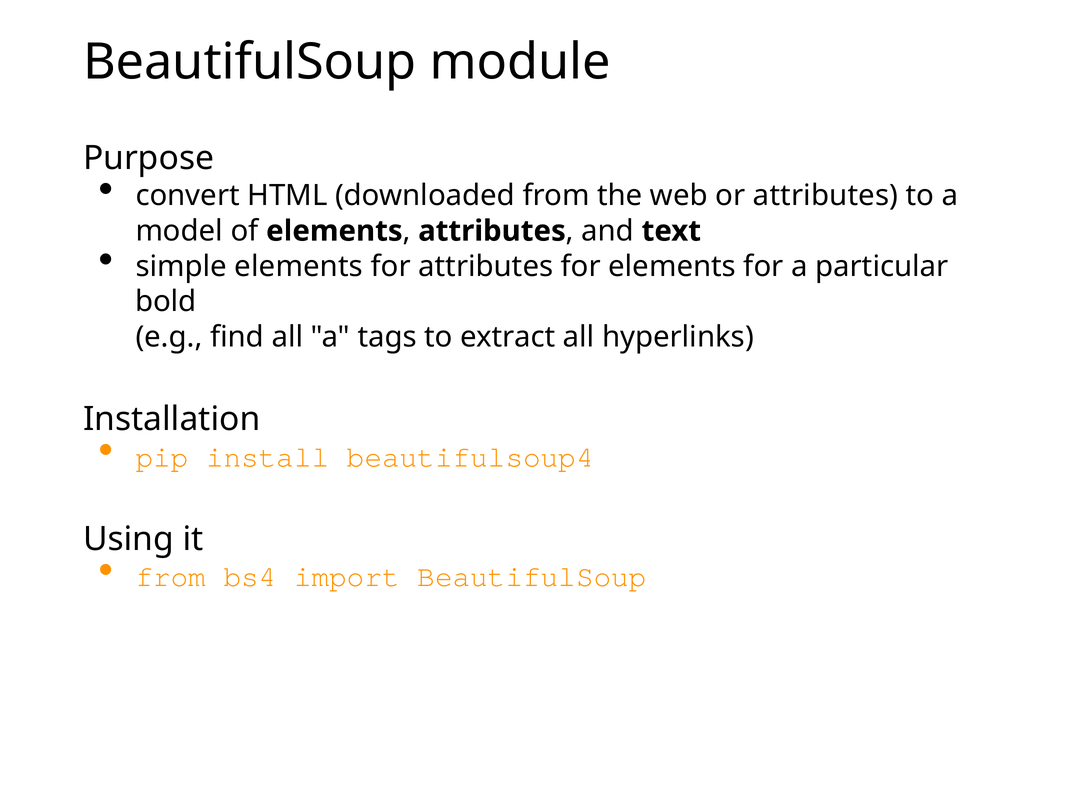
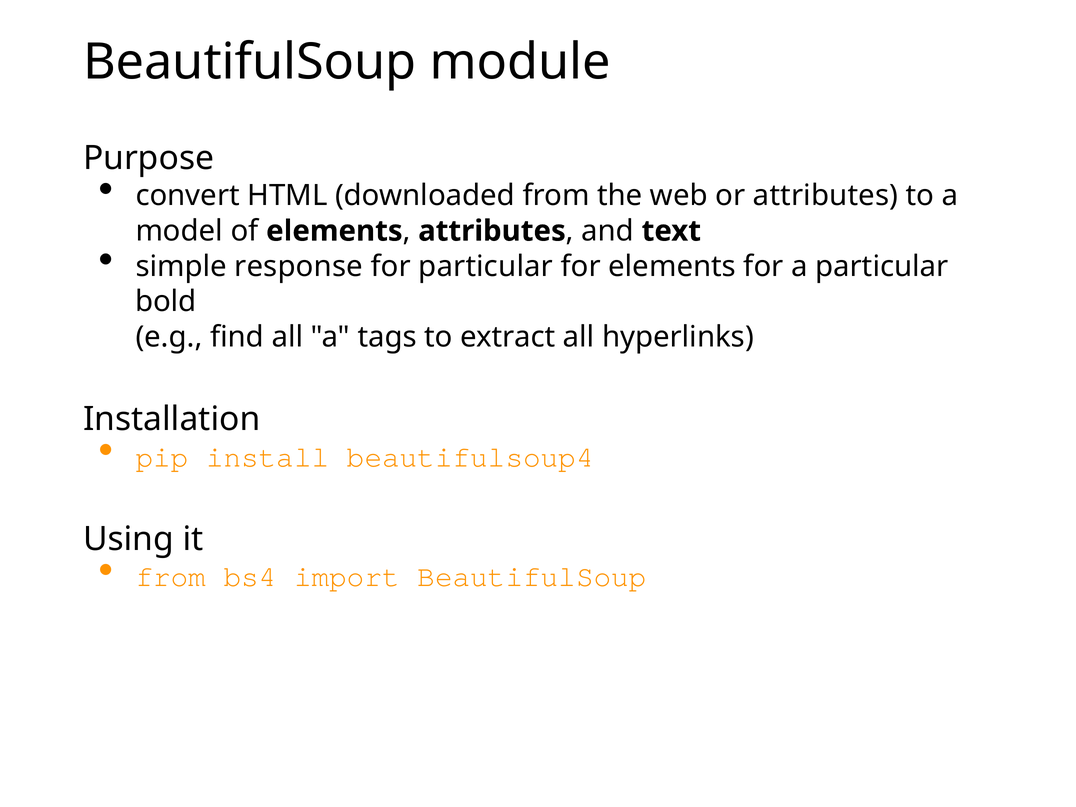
simple elements: elements -> response
for attributes: attributes -> particular
